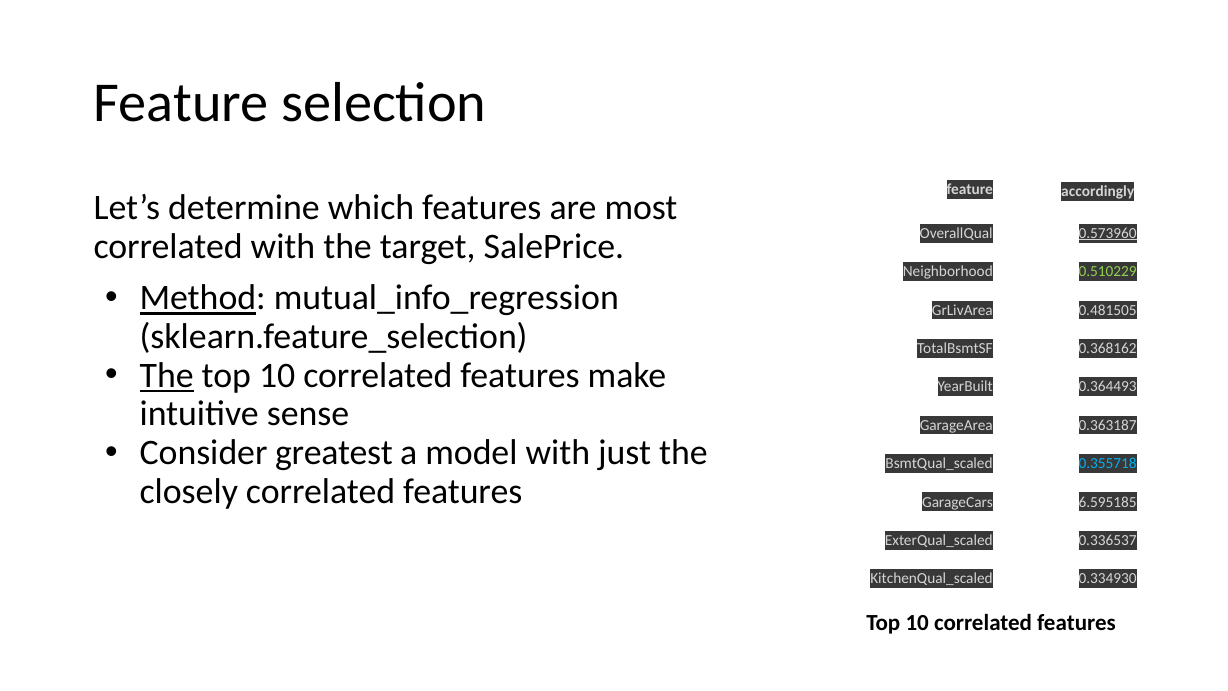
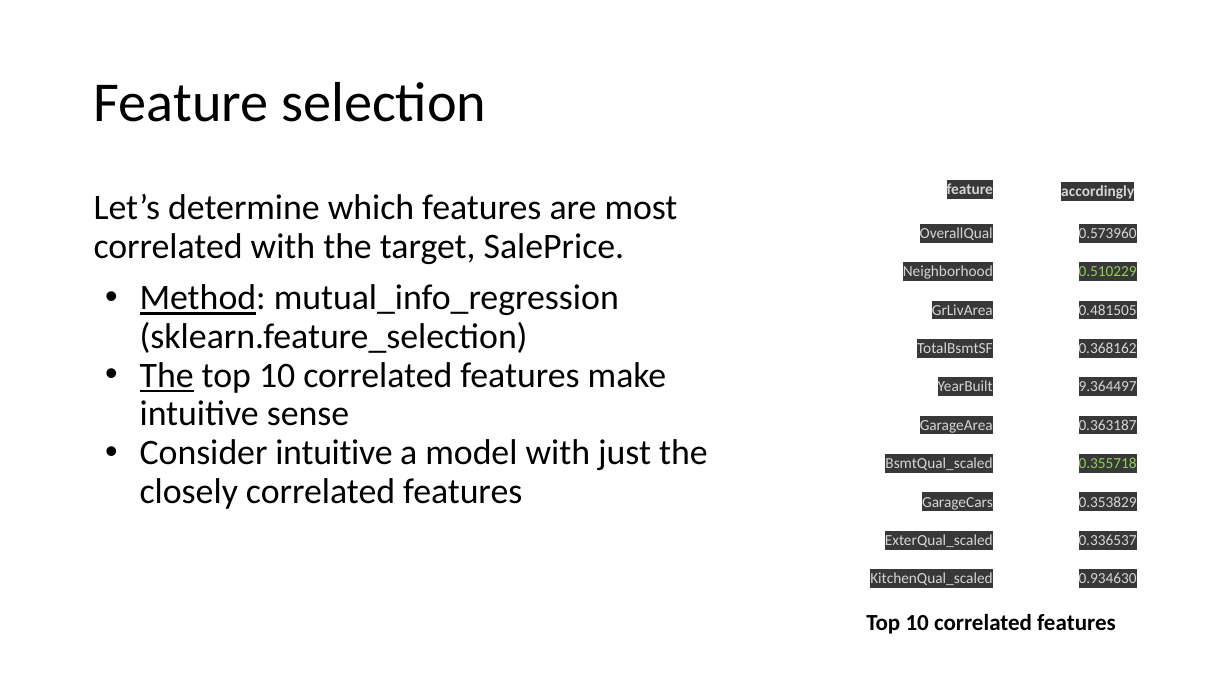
0.573960 underline: present -> none
0.364493: 0.364493 -> 9.364497
Consider greatest: greatest -> intuitive
0.355718 colour: light blue -> light green
6.595185: 6.595185 -> 0.353829
0.334930: 0.334930 -> 0.934630
